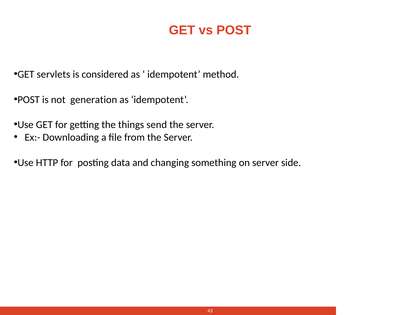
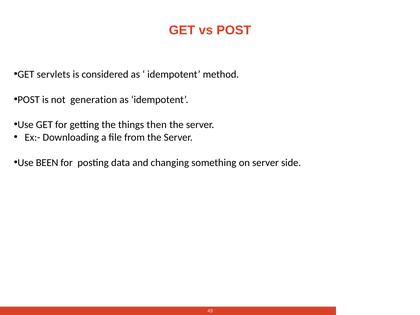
send: send -> then
HTTP: HTTP -> BEEN
